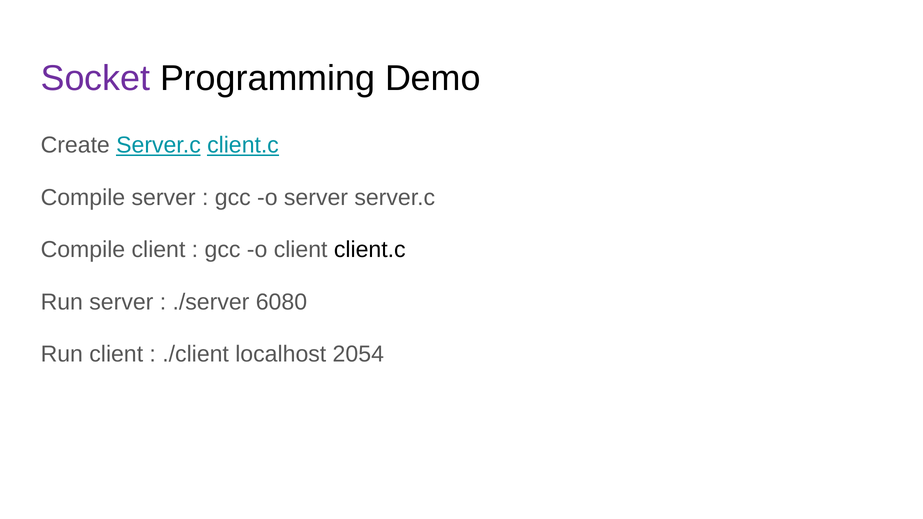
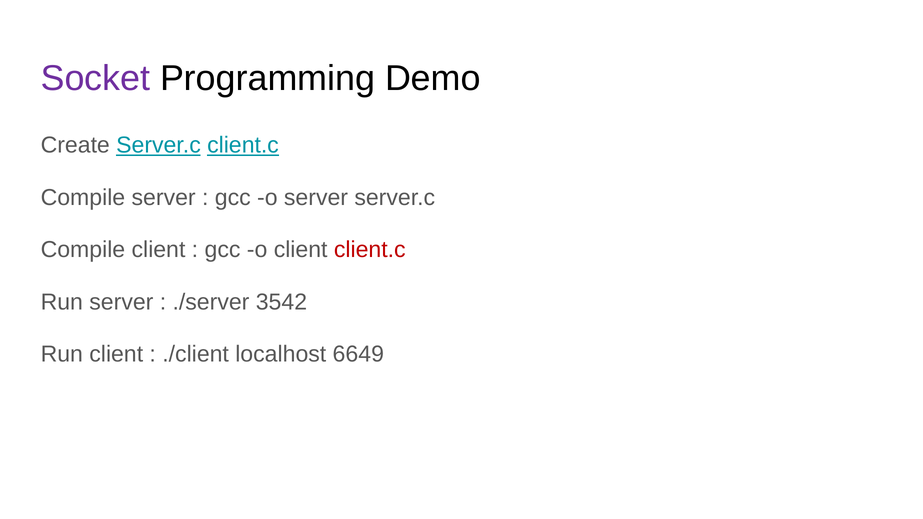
client.c at (370, 250) colour: black -> red
6080: 6080 -> 3542
2054: 2054 -> 6649
